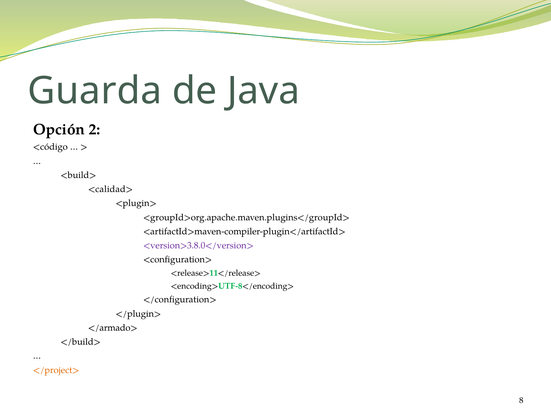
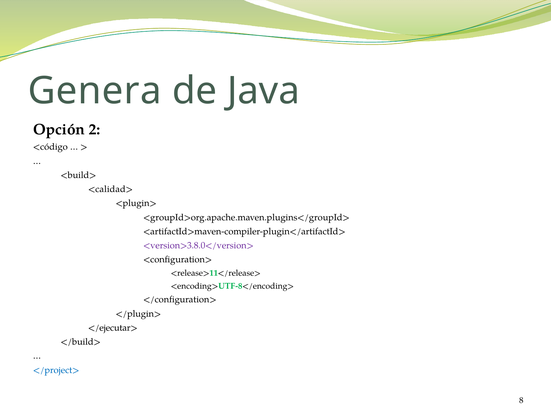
Guarda: Guarda -> Genera
</armado>: </armado> -> </ejecutar>
</project> colour: orange -> blue
